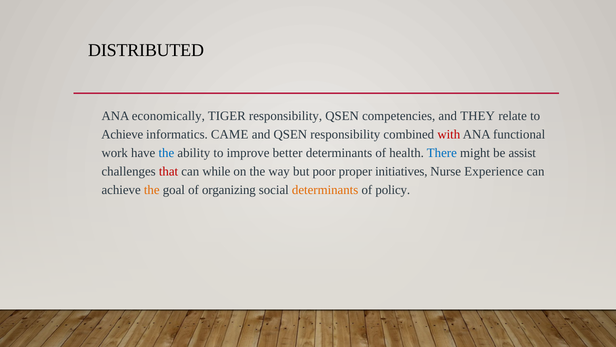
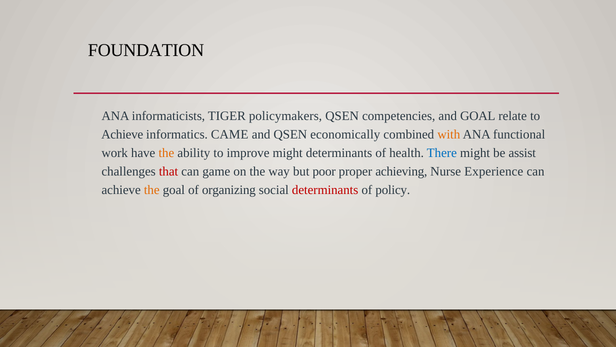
DISTRIBUTED: DISTRIBUTED -> FOUNDATION
economically: economically -> informaticists
TIGER responsibility: responsibility -> policymakers
and THEY: THEY -> GOAL
QSEN responsibility: responsibility -> economically
with colour: red -> orange
the at (166, 153) colour: blue -> orange
improve better: better -> might
while: while -> game
initiatives: initiatives -> achieving
determinants at (325, 190) colour: orange -> red
